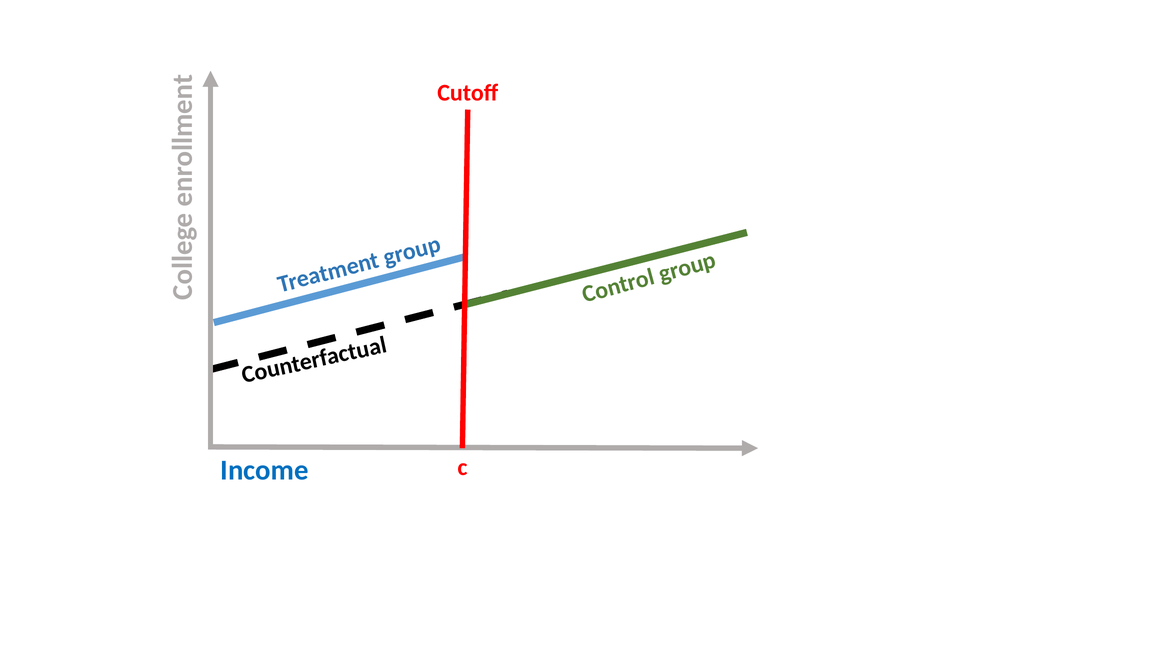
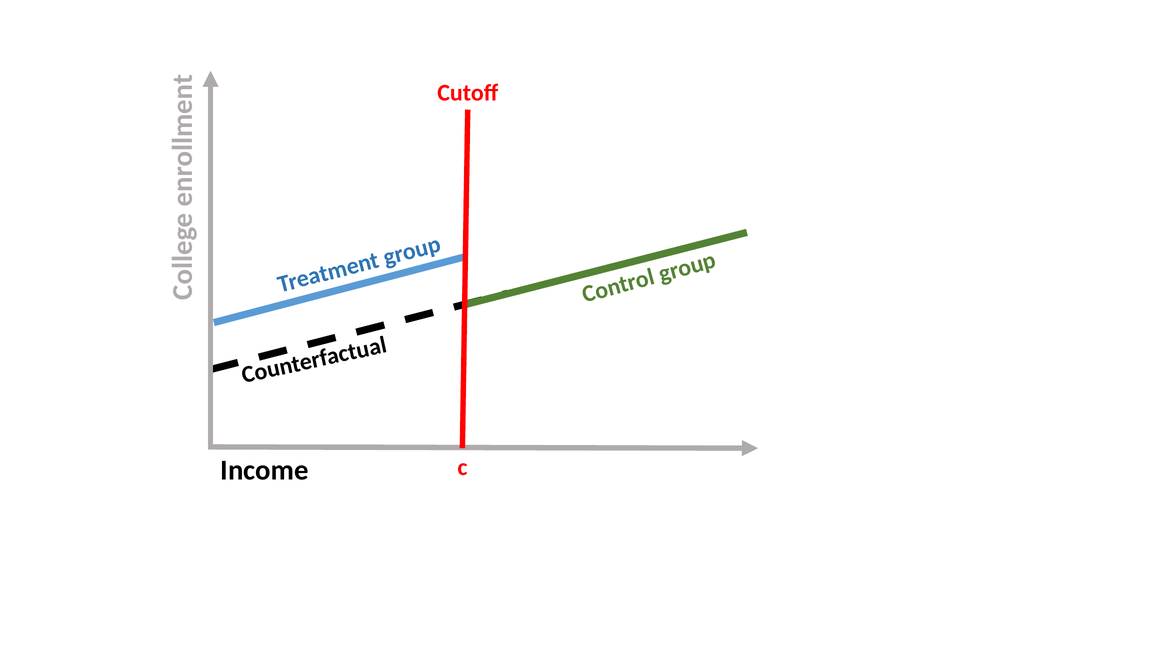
Income colour: blue -> black
